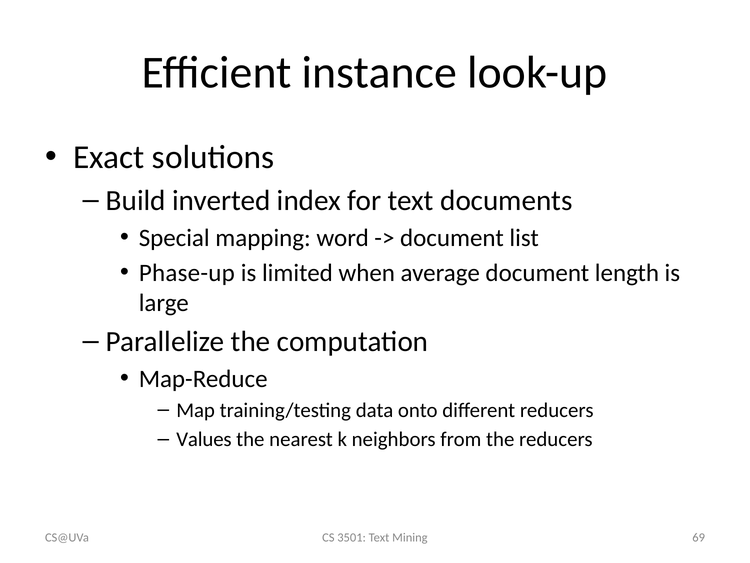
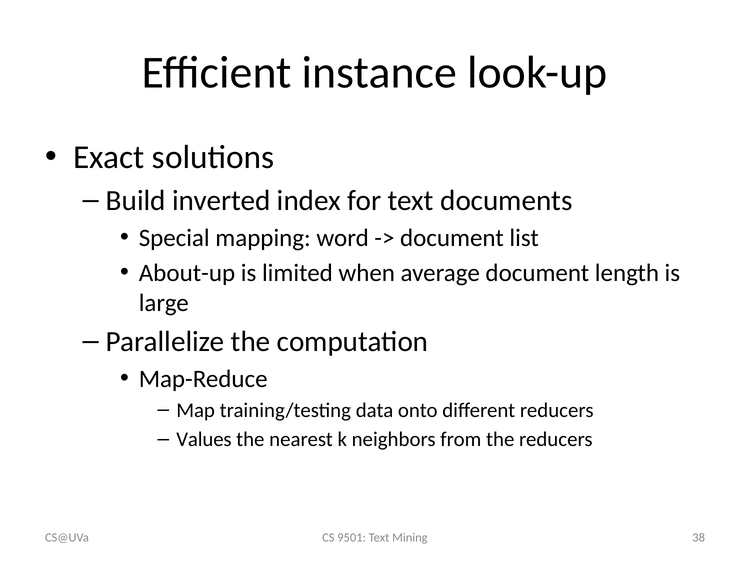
Phase-up: Phase-up -> About-up
3501: 3501 -> 9501
69: 69 -> 38
